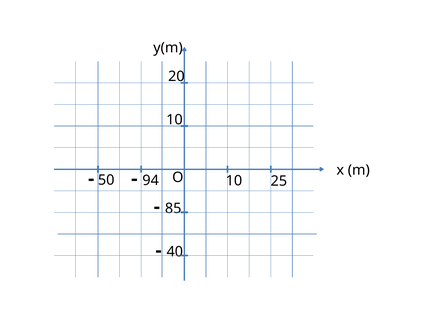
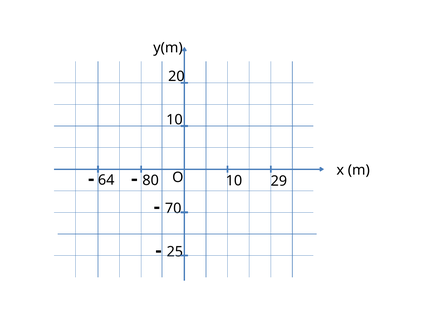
50: 50 -> 64
94: 94 -> 80
25: 25 -> 29
85: 85 -> 70
40: 40 -> 25
